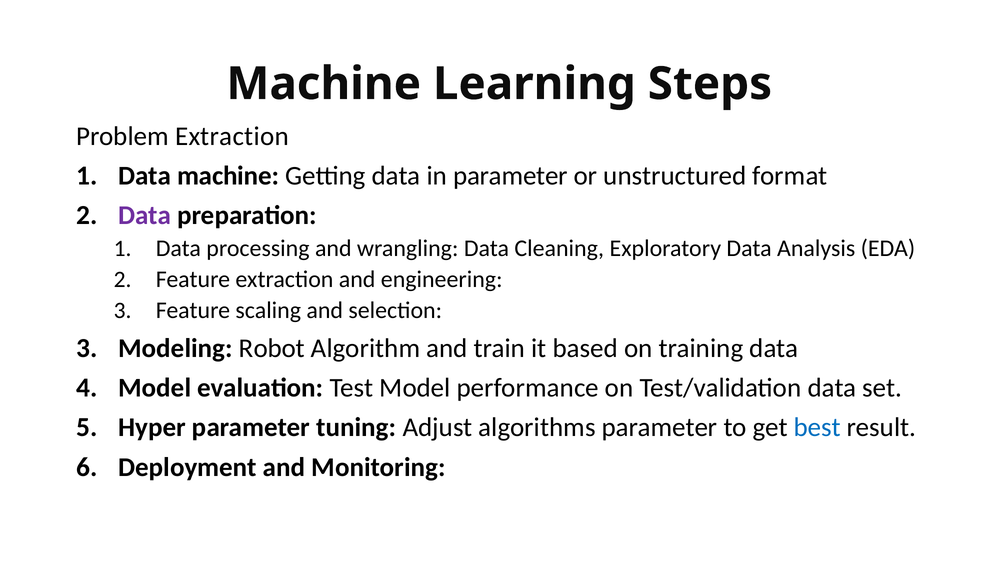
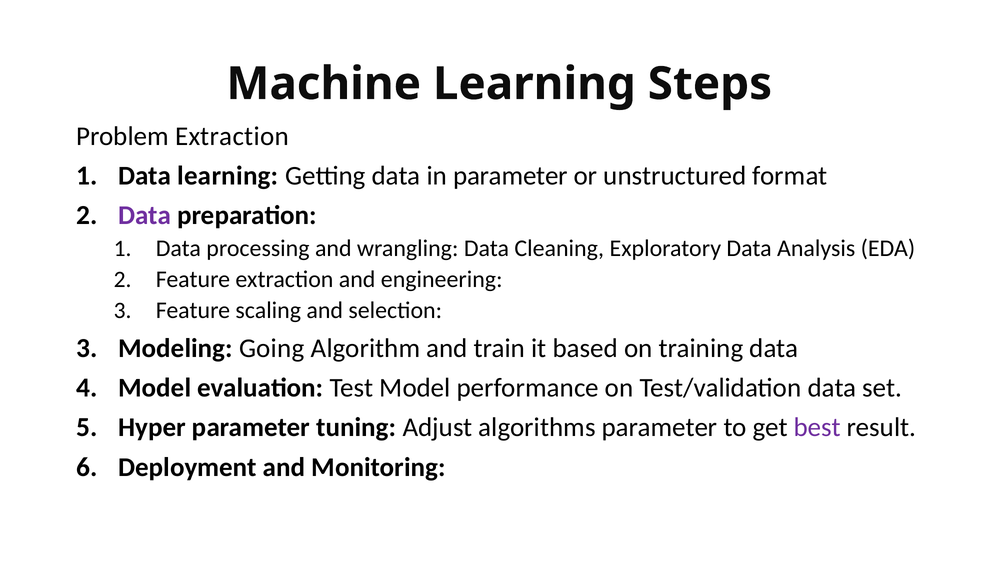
Data machine: machine -> learning
Robot: Robot -> Going
best colour: blue -> purple
